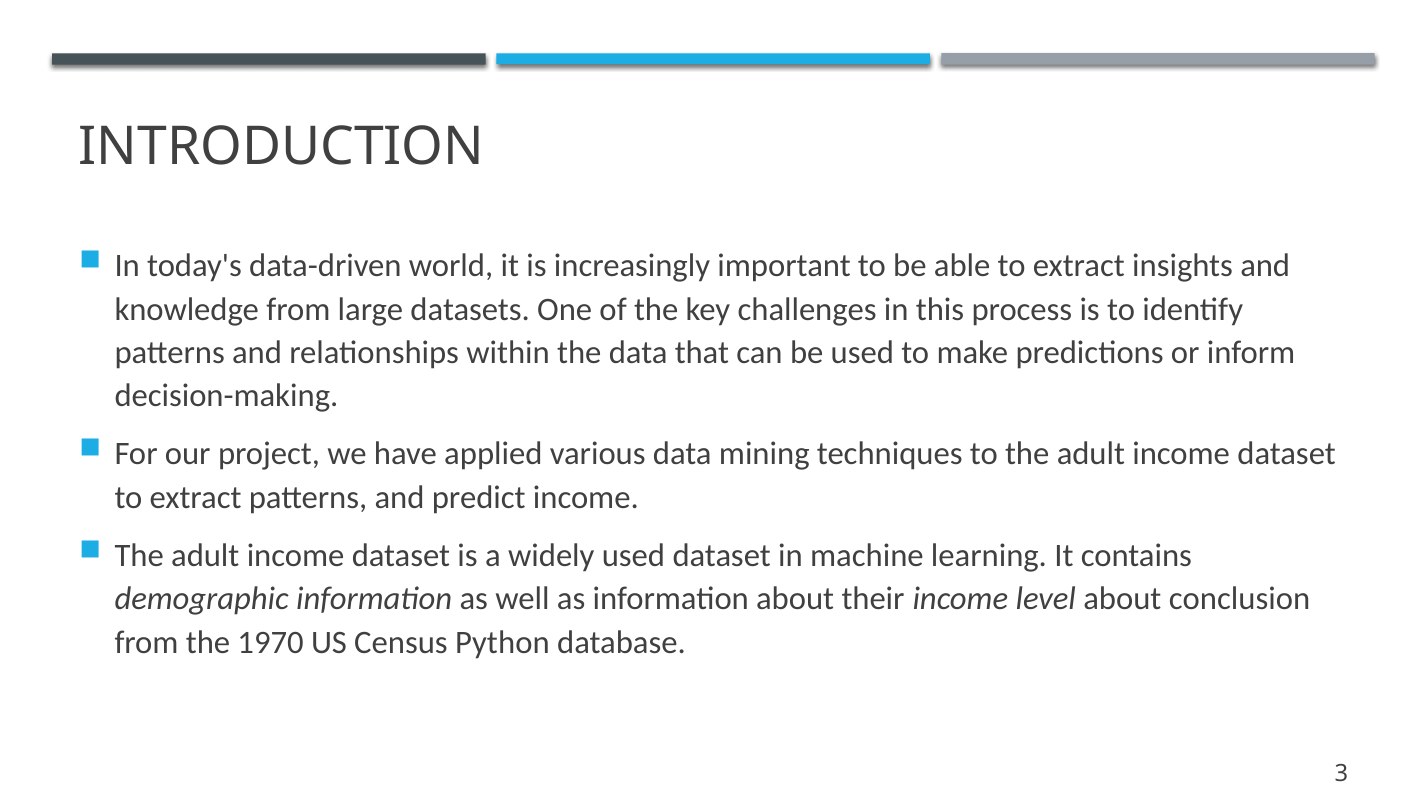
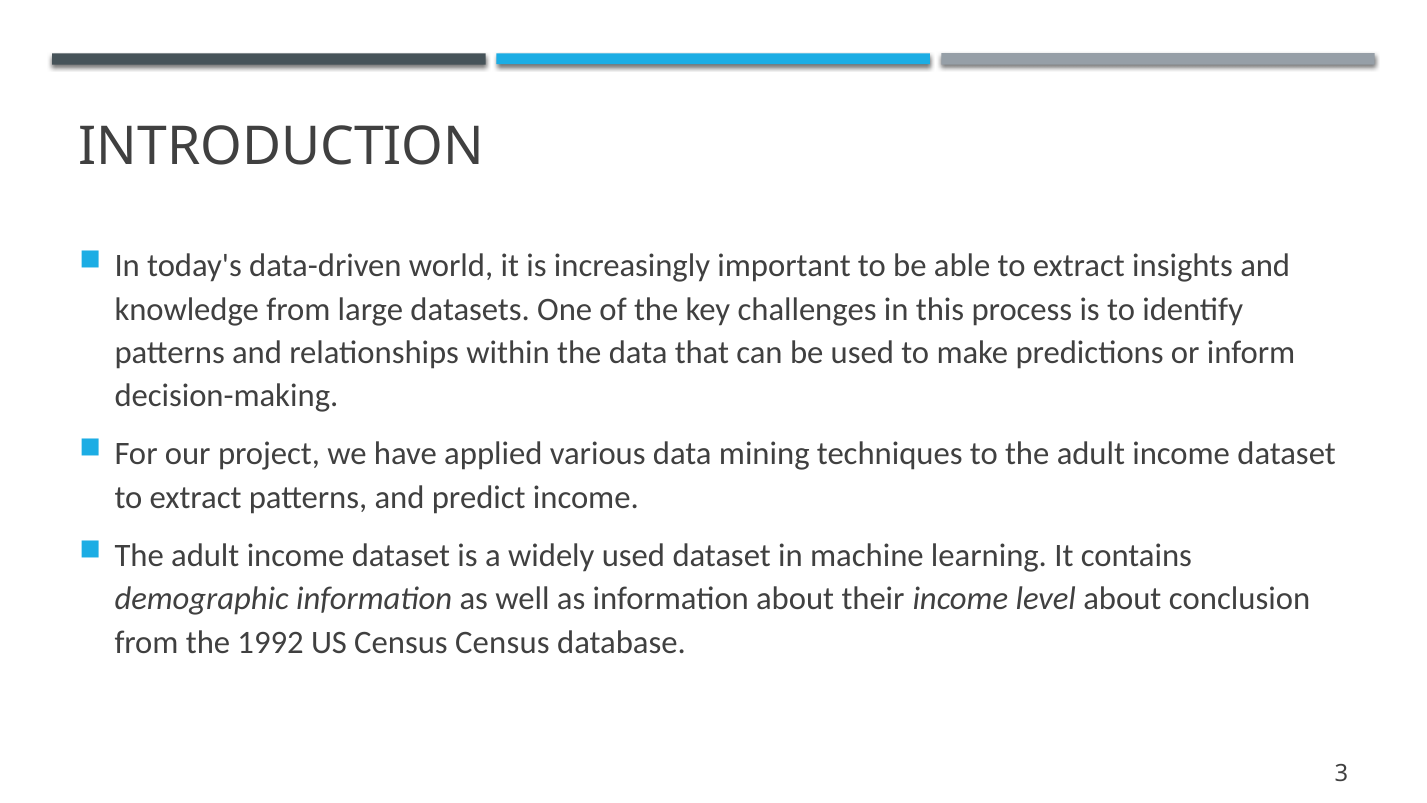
1970: 1970 -> 1992
Census Python: Python -> Census
